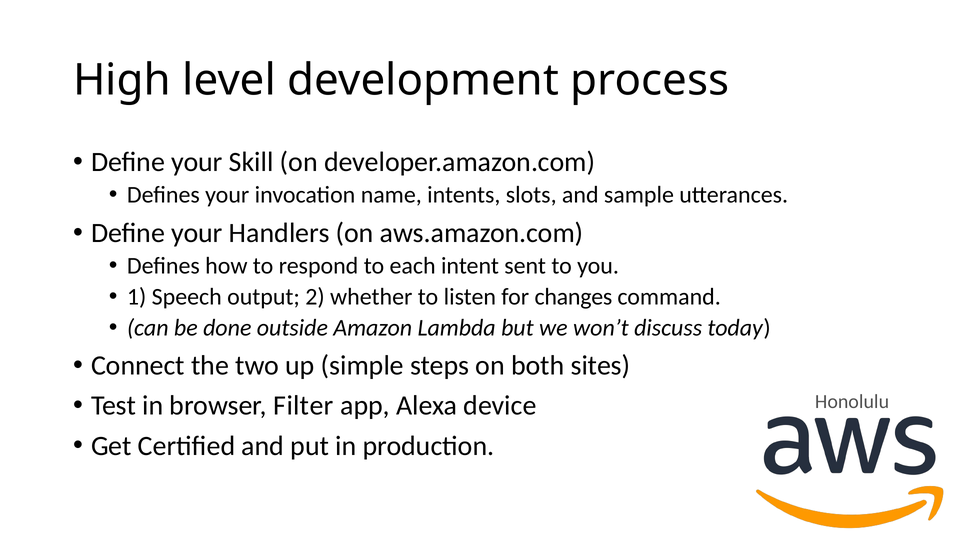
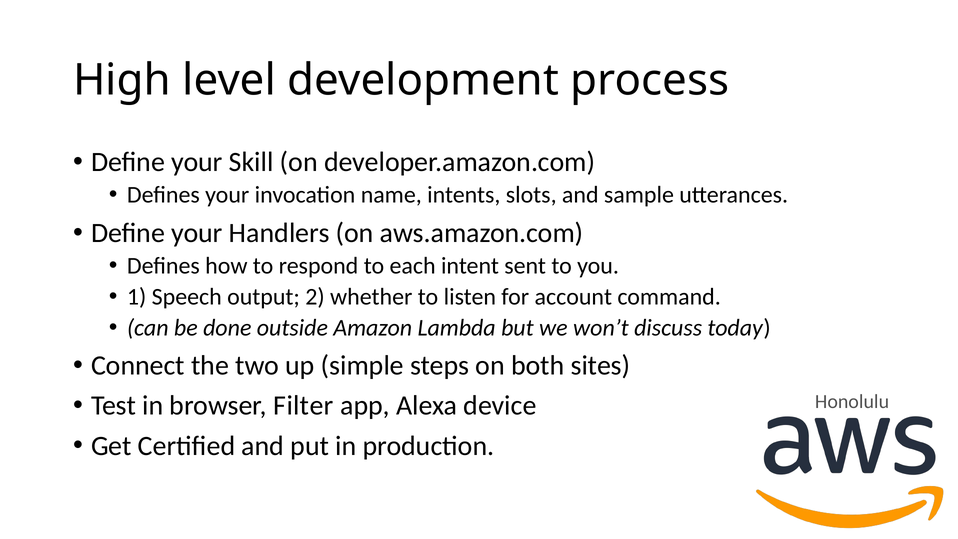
changes: changes -> account
